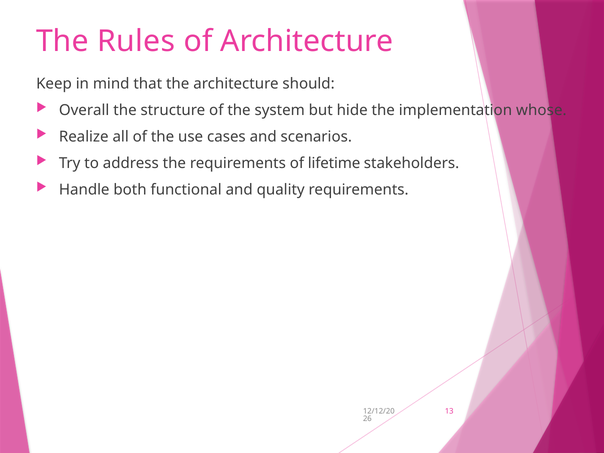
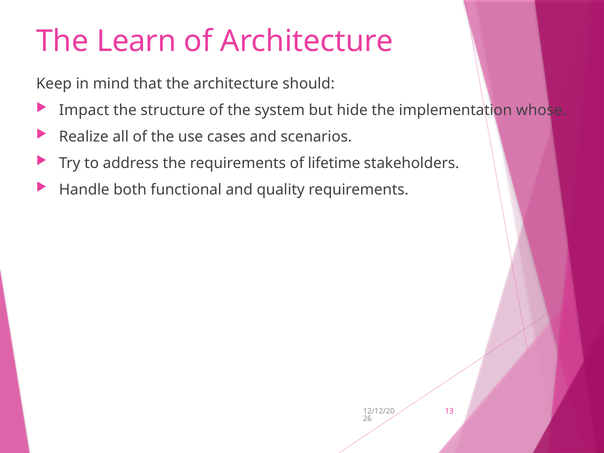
Rules: Rules -> Learn
Overall: Overall -> Impact
